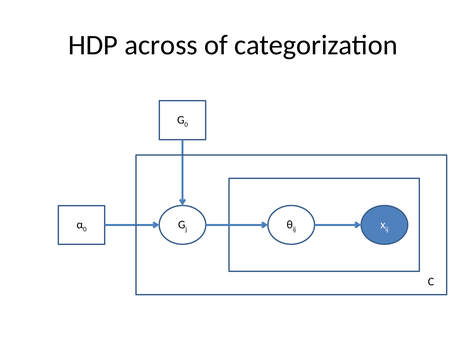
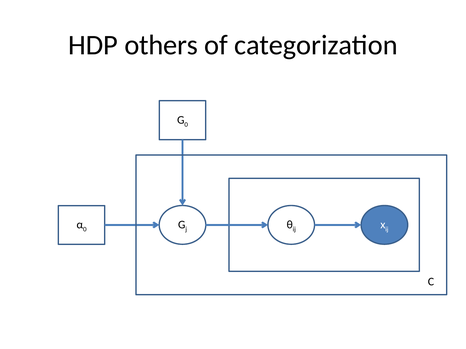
across: across -> others
